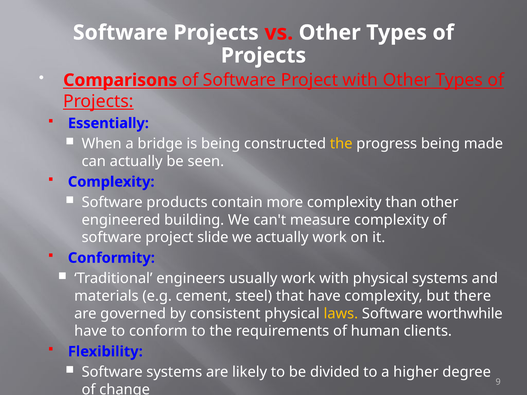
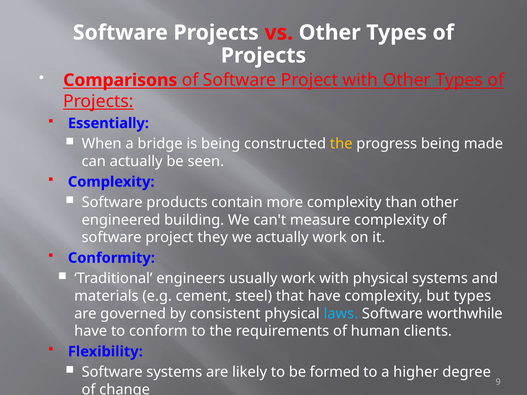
slide: slide -> they
but there: there -> types
laws colour: yellow -> light blue
divided: divided -> formed
